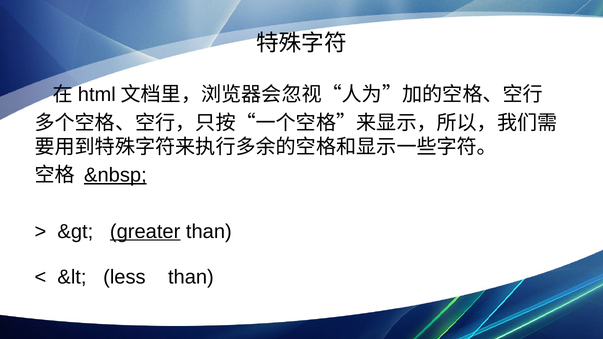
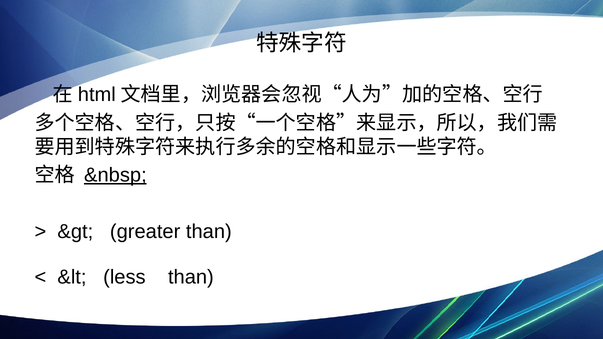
greater underline: present -> none
